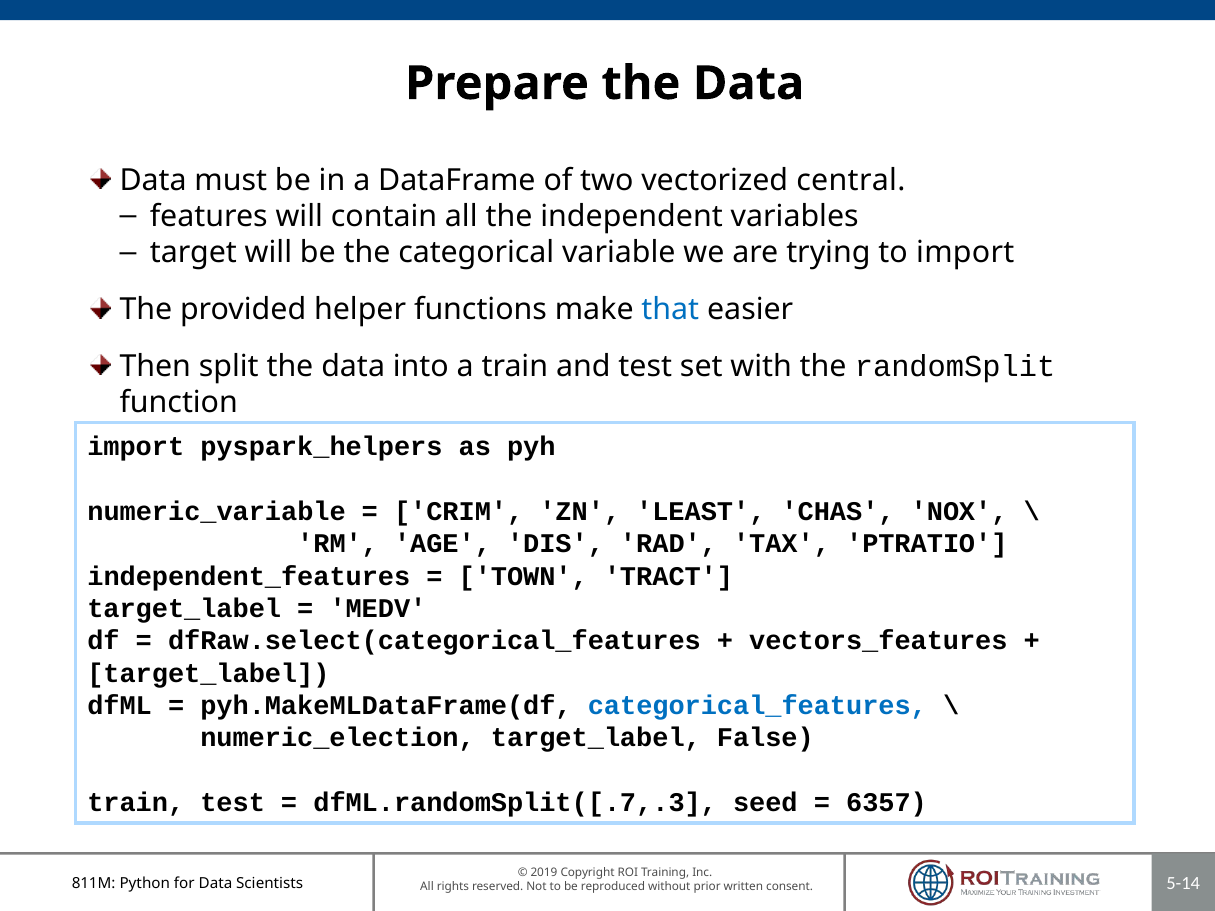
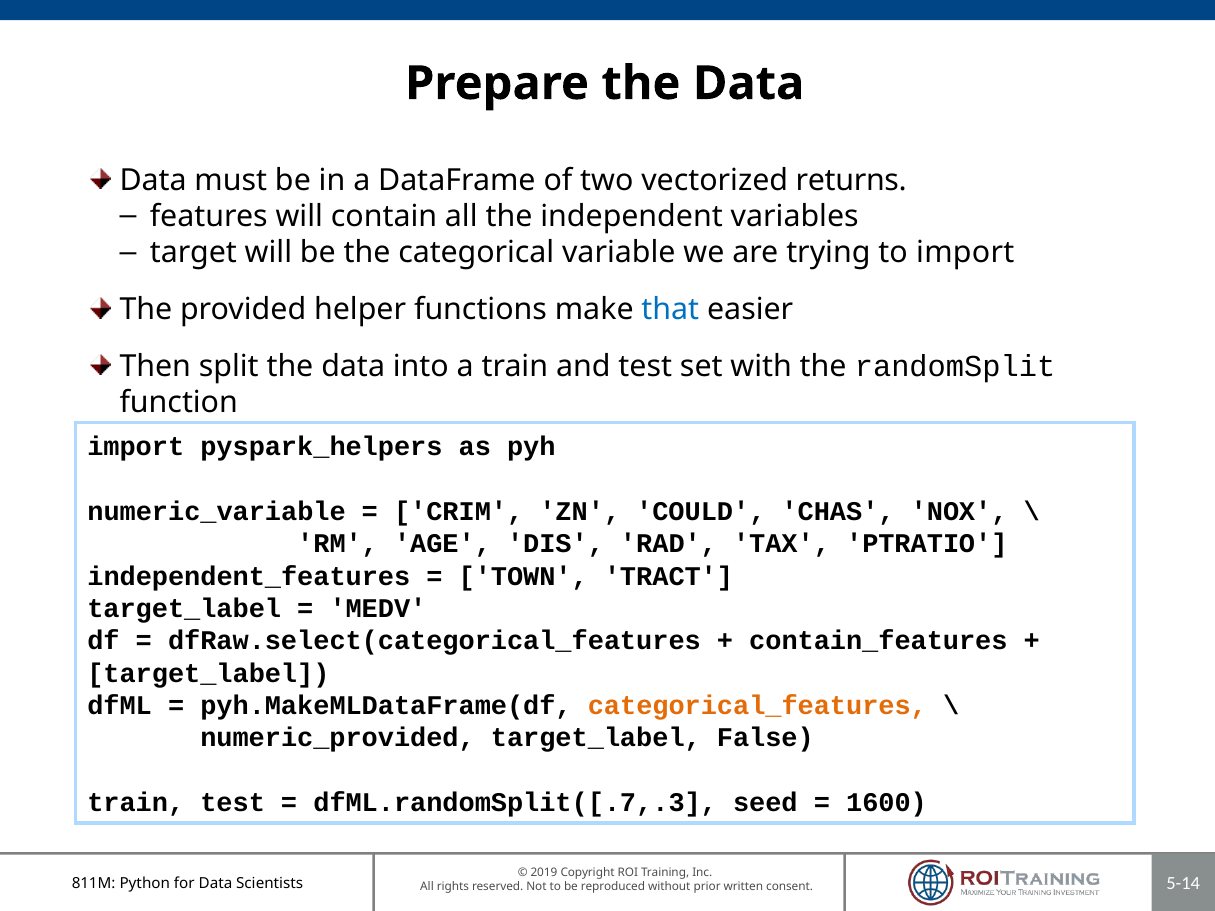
central: central -> returns
LEAST: LEAST -> COULD
vectors_features: vectors_features -> contain_features
categorical_features colour: blue -> orange
numeric_election: numeric_election -> numeric_provided
6357: 6357 -> 1600
